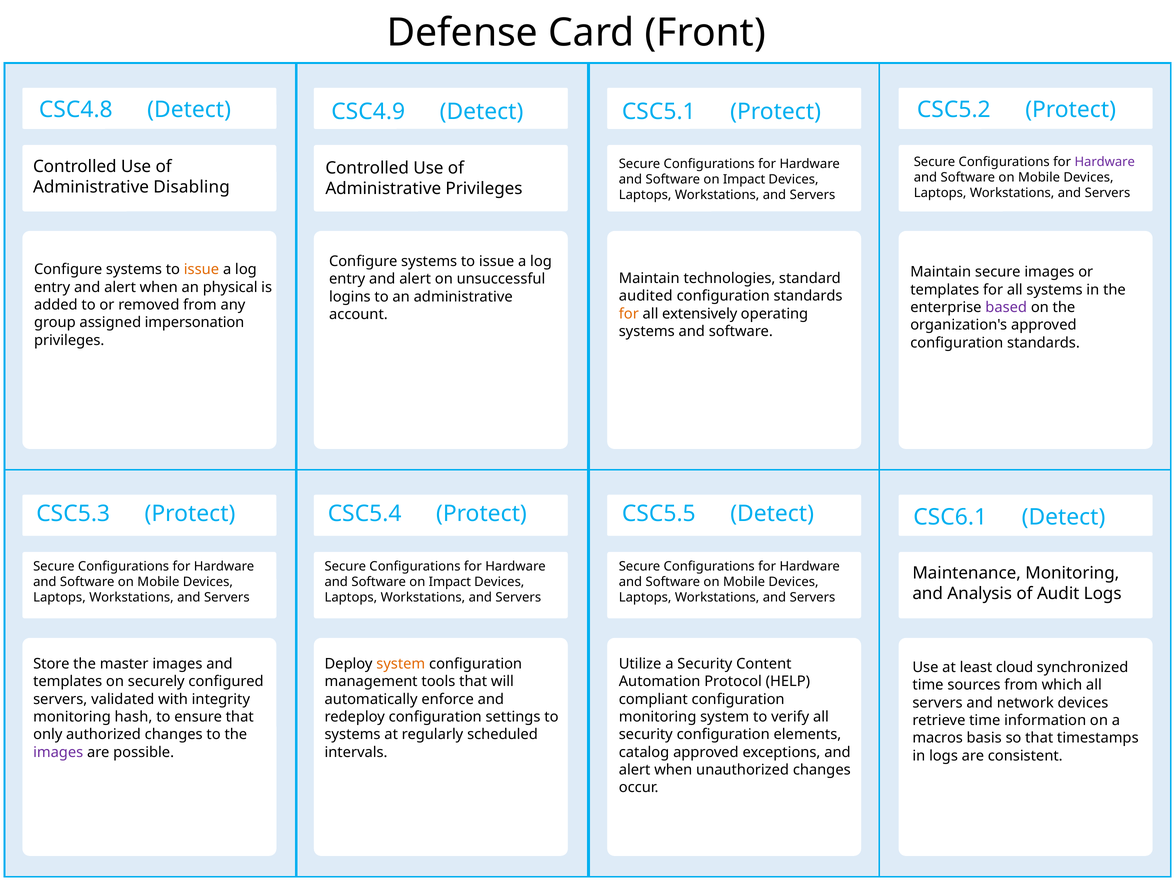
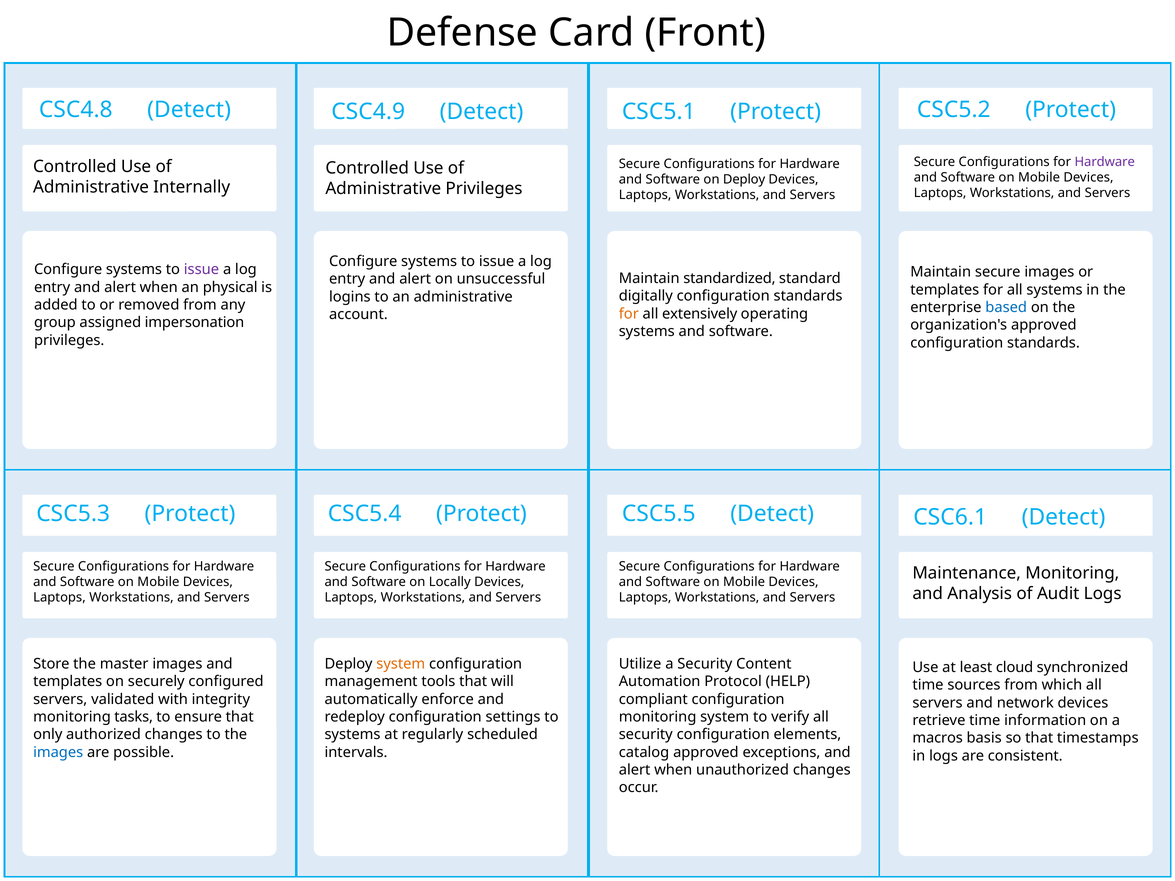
Impact at (744, 180): Impact -> Deploy
Disabling: Disabling -> Internally
issue at (201, 270) colour: orange -> purple
technologies: technologies -> standardized
audited: audited -> digitally
based colour: purple -> blue
Impact at (450, 582): Impact -> Locally
hash: hash -> tasks
images at (58, 752) colour: purple -> blue
